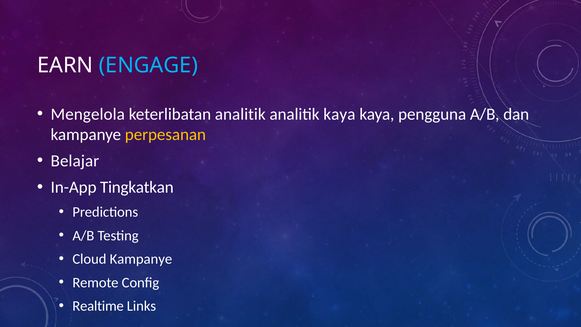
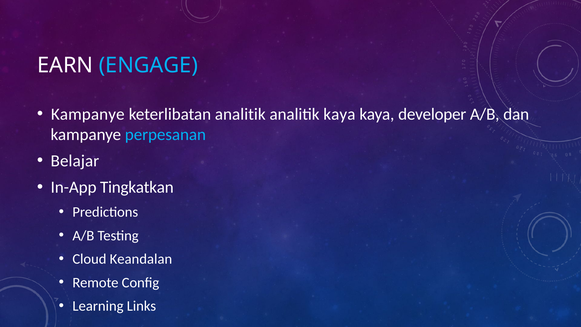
Mengelola at (88, 114): Mengelola -> Kampanye
pengguna: pengguna -> developer
perpesanan colour: yellow -> light blue
Cloud Kampanye: Kampanye -> Keandalan
Realtime: Realtime -> Learning
